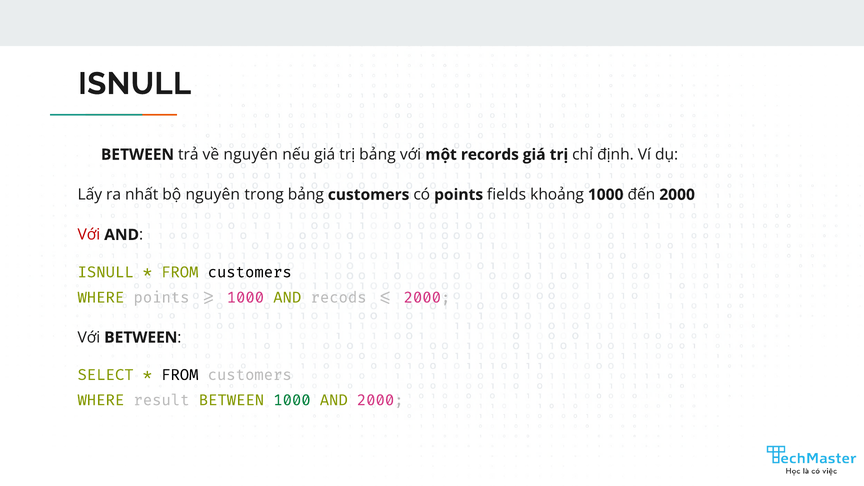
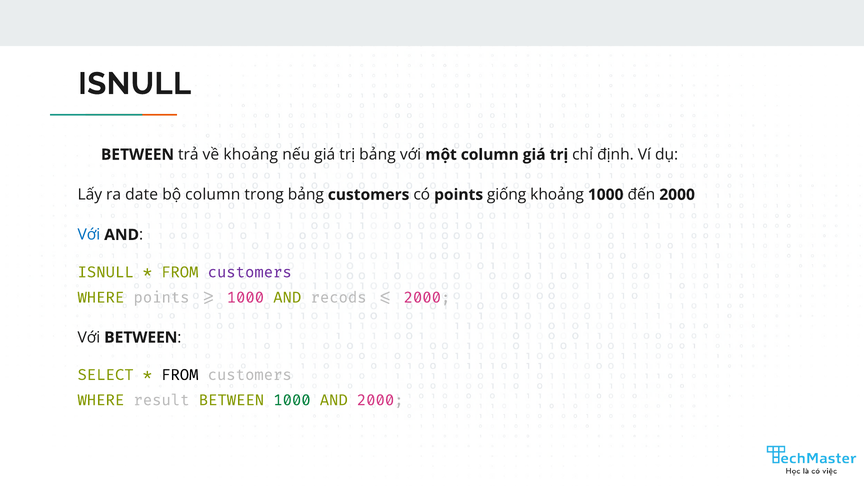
về nguyên: nguyên -> khoảng
một records: records -> column
nhất: nhất -> date
bộ nguyên: nguyên -> column
fields: fields -> giống
Với at (89, 235) colour: red -> blue
customers at (250, 272) colour: black -> purple
